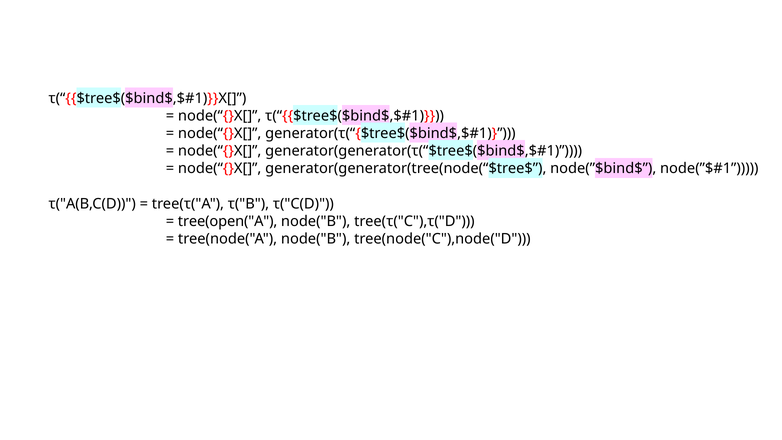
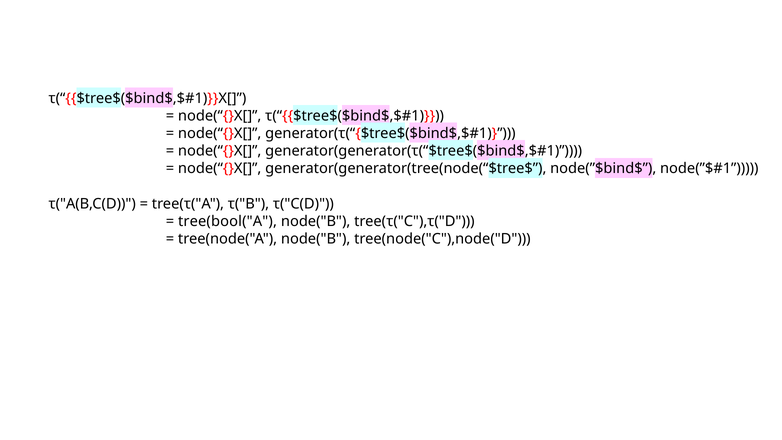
tree(open("A: tree(open("A -> tree(bool("A
